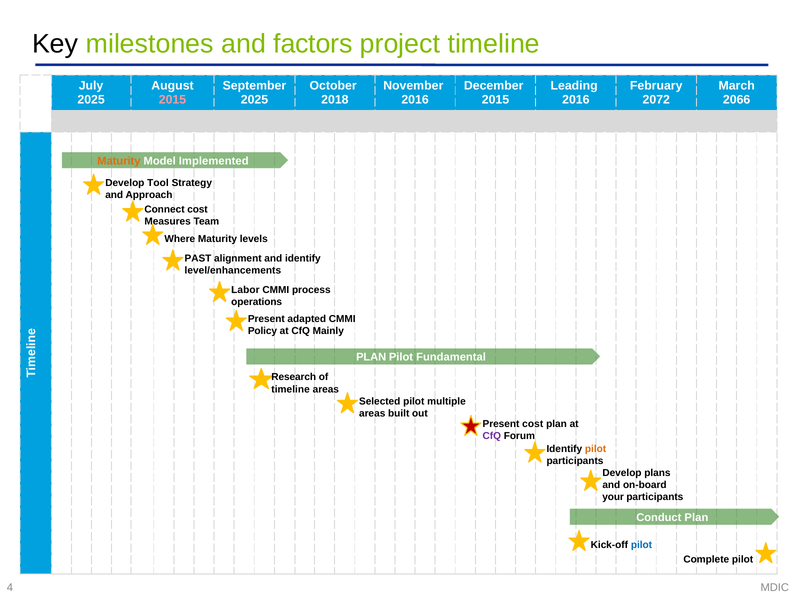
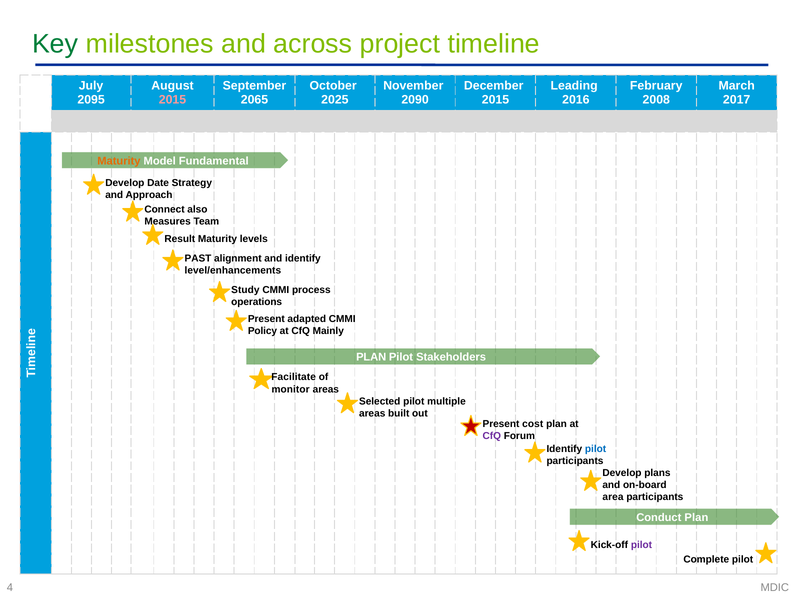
Key colour: black -> green
factors: factors -> across
2025 at (91, 100): 2025 -> 2095
2025 at (254, 100): 2025 -> 2065
2018: 2018 -> 2025
2016 at (415, 100): 2016 -> 2090
2072: 2072 -> 2008
2066: 2066 -> 2017
Implemented: Implemented -> Fundamental
Tool: Tool -> Date
Connect cost: cost -> also
Where: Where -> Result
Labor: Labor -> Study
Fundamental: Fundamental -> Stakeholders
Research: Research -> Facilitate
timeline at (291, 389): timeline -> monitor
pilot at (596, 449) colour: orange -> blue
your: your -> area
pilot at (641, 545) colour: blue -> purple
